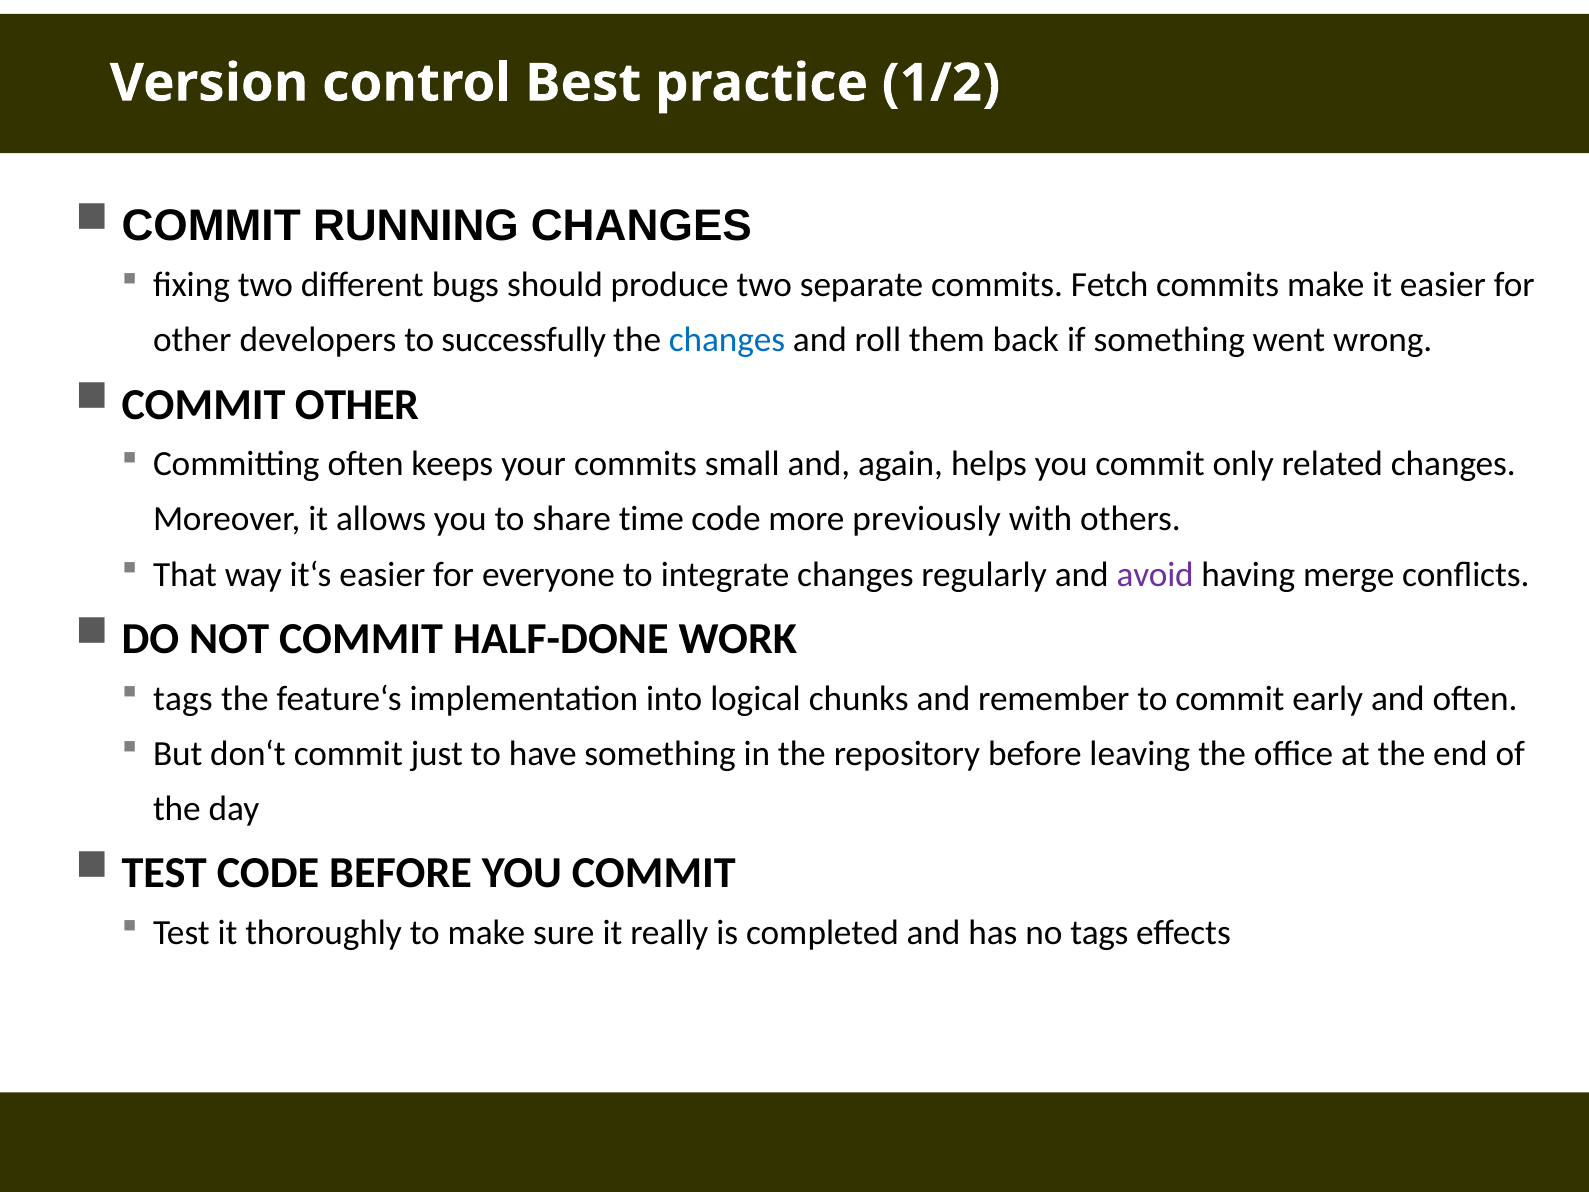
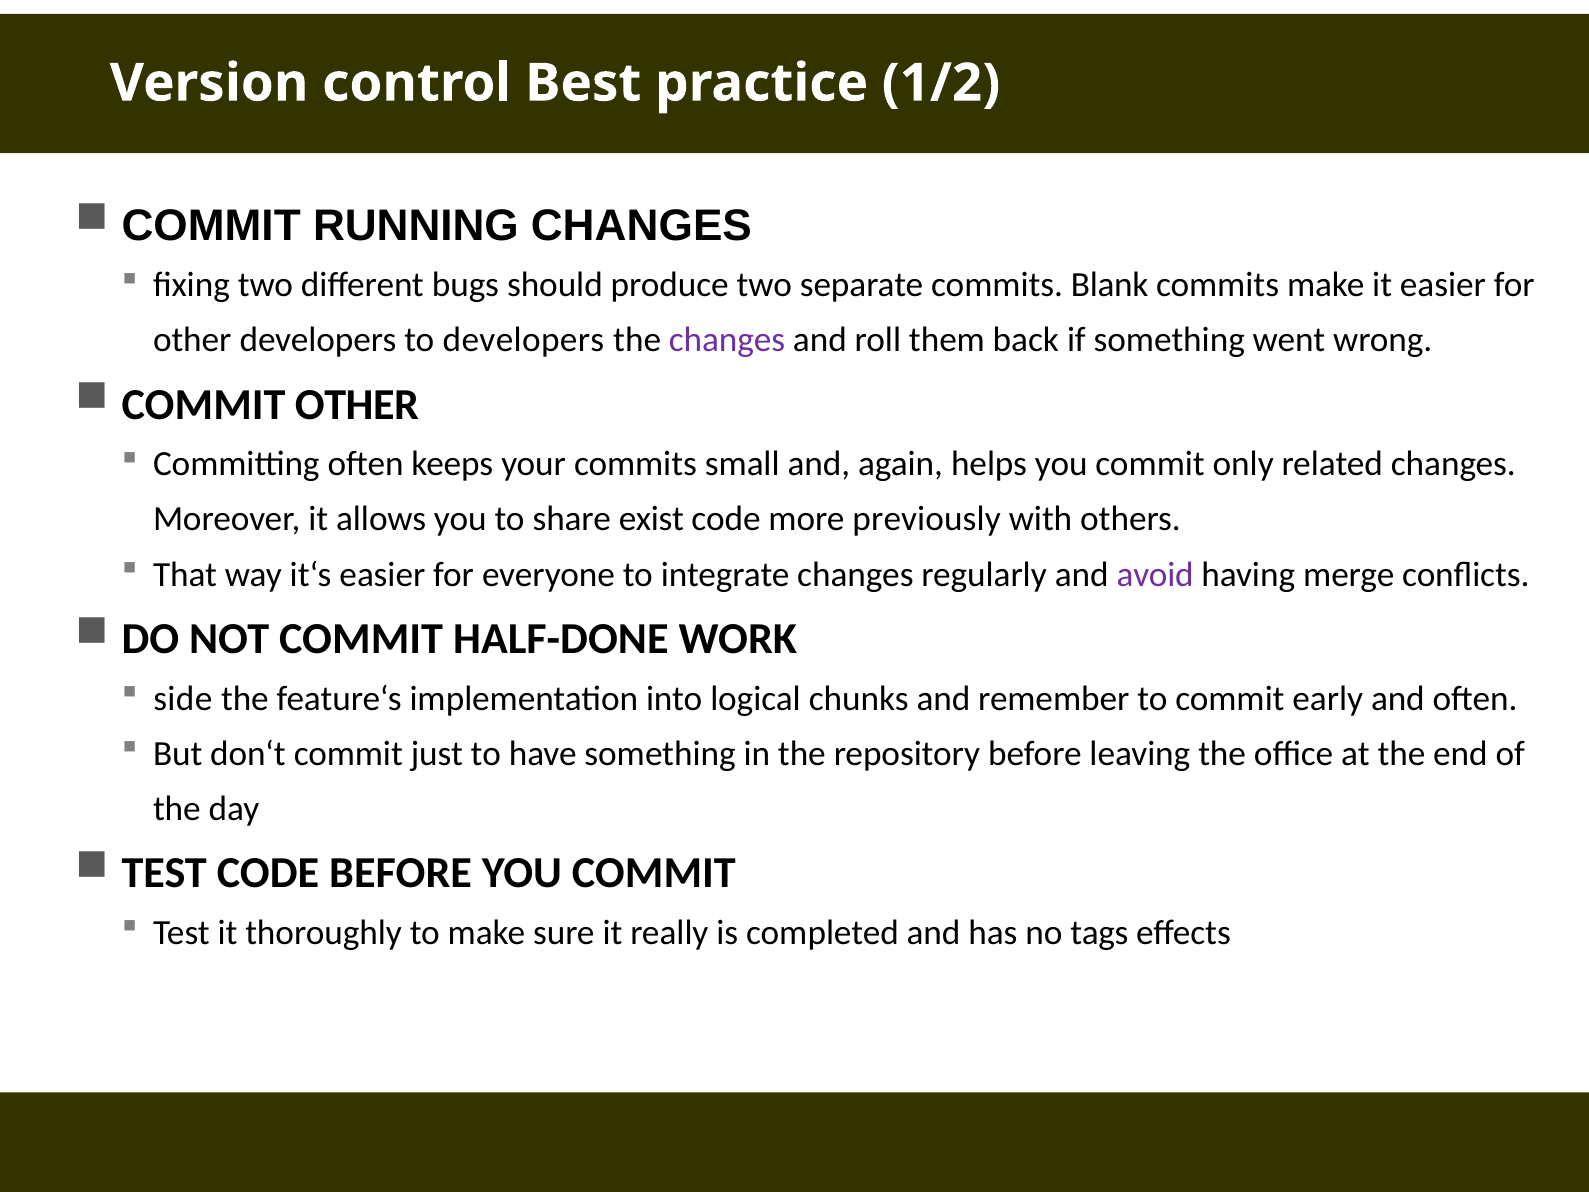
Fetch: Fetch -> Blank
to successfully: successfully -> developers
changes at (727, 340) colour: blue -> purple
time: time -> exist
tags at (183, 698): tags -> side
